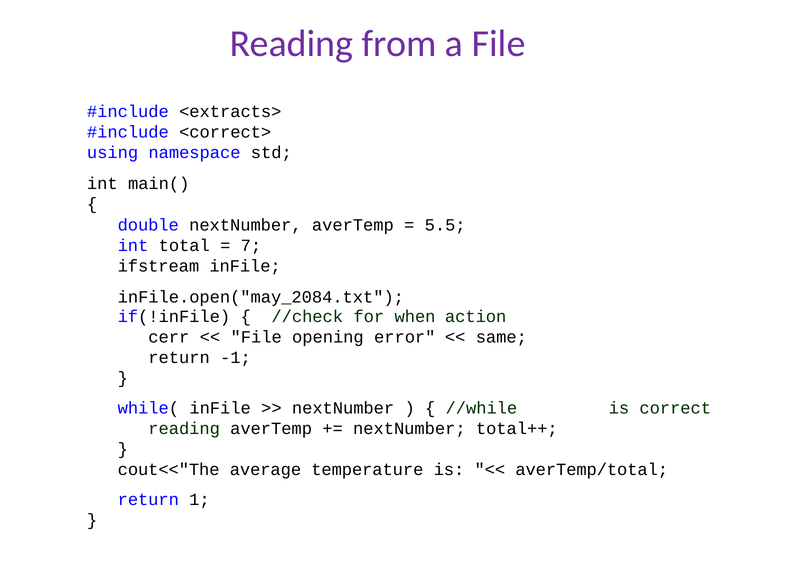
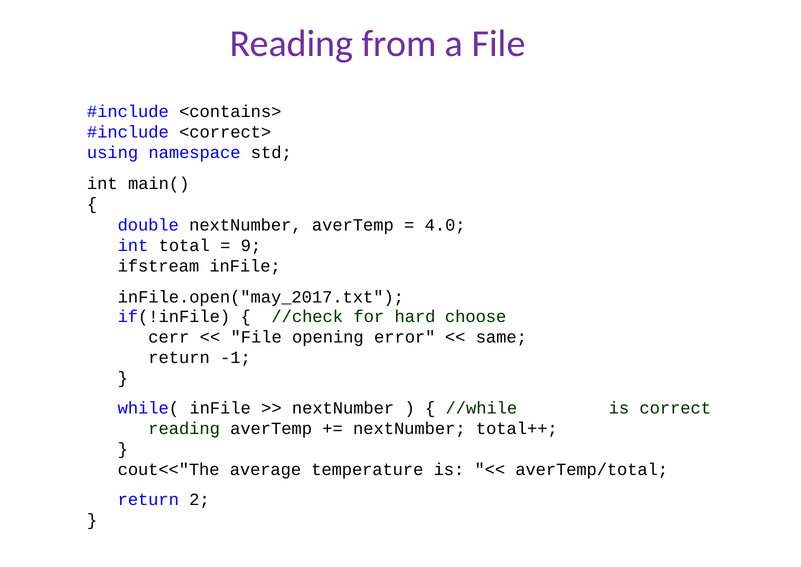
<extracts>: <extracts> -> <contains>
5.5: 5.5 -> 4.0
7: 7 -> 9
inFile.open("may_2084.txt: inFile.open("may_2084.txt -> inFile.open("may_2017.txt
when: when -> hard
action: action -> choose
1: 1 -> 2
